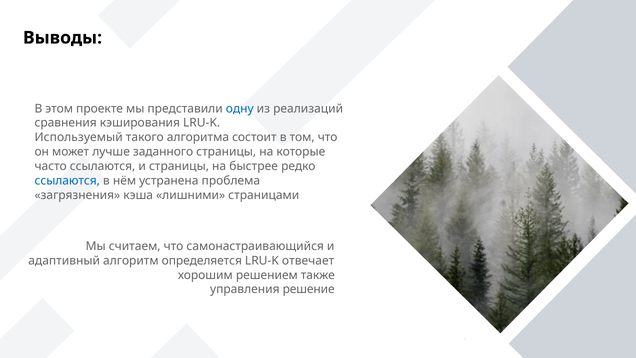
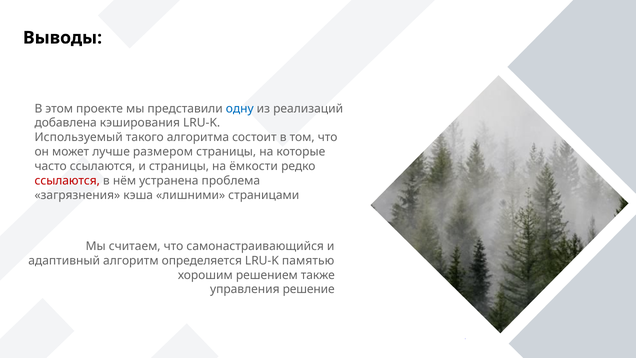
сравнения: сравнения -> добавлена
заданного: заданного -> размером
быстрее: быстрее -> ёмкости
ссылаются at (67, 181) colour: blue -> red
отвечает: отвечает -> памятью
